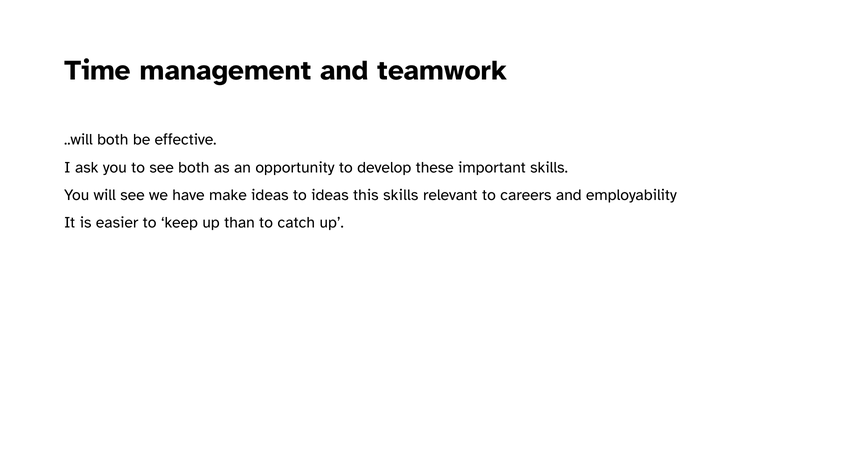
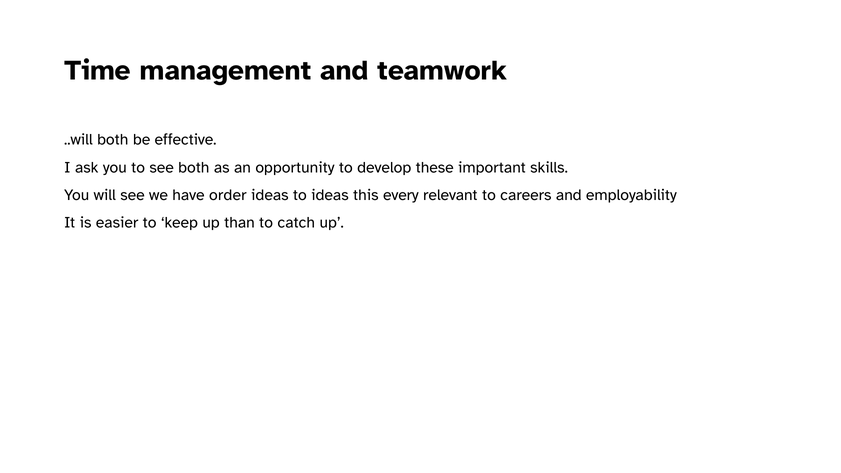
make: make -> order
this skills: skills -> every
